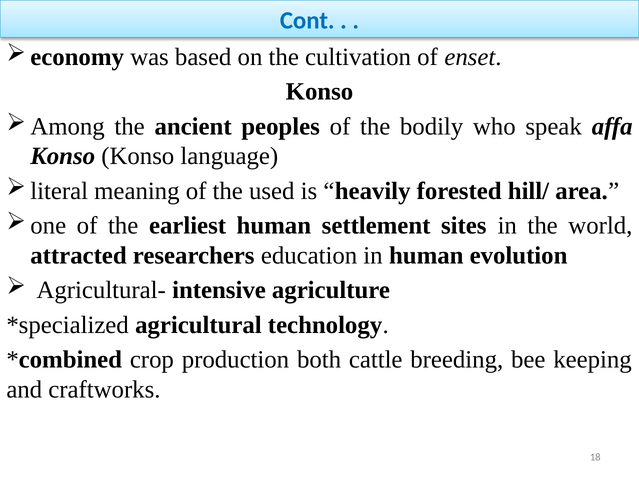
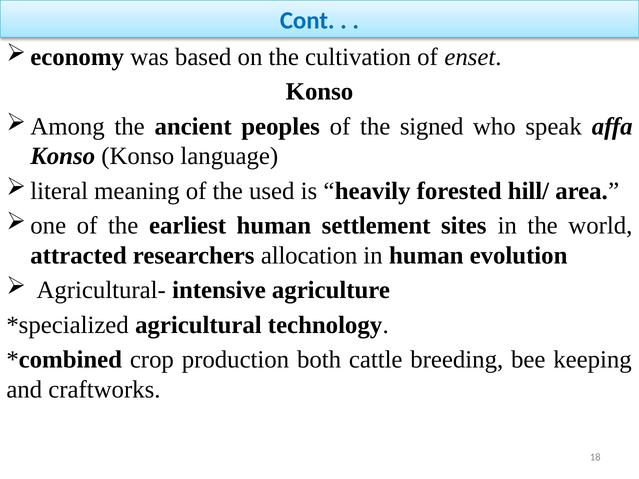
bodily: bodily -> signed
education: education -> allocation
